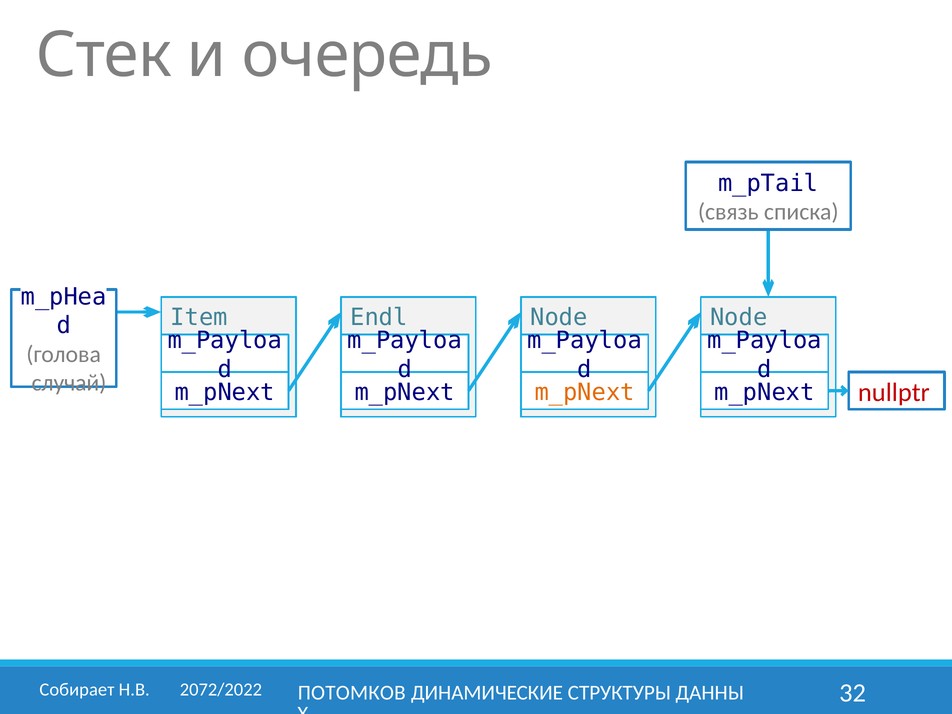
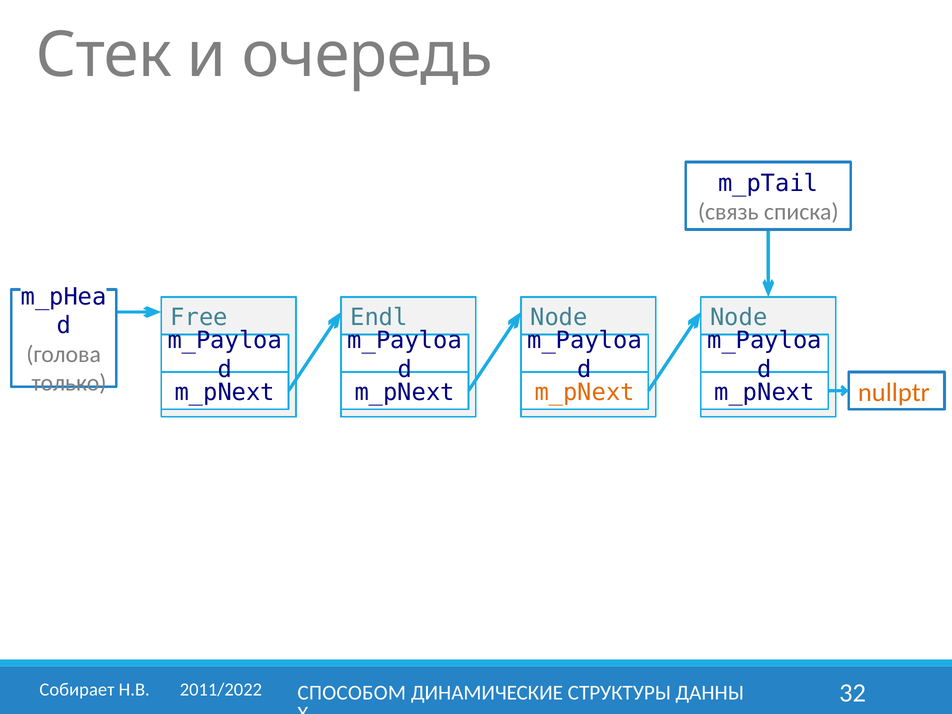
Item: Item -> Free
случай: случай -> только
nullptr colour: red -> orange
2072/2022: 2072/2022 -> 2011/2022
ПОТОМКОВ: ПОТОМКОВ -> СПОСОБОМ
